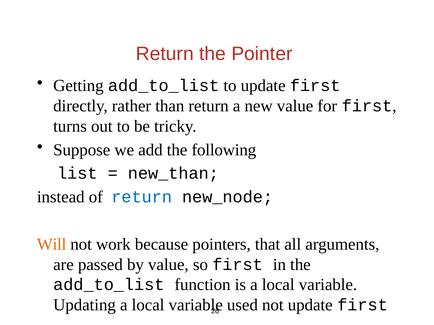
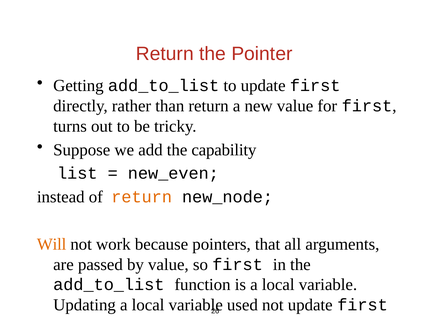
following: following -> capability
new_than: new_than -> new_even
return at (142, 197) colour: blue -> orange
